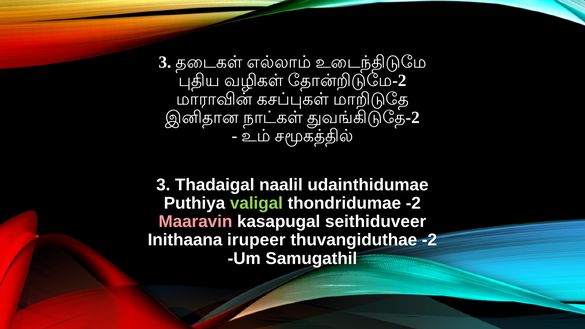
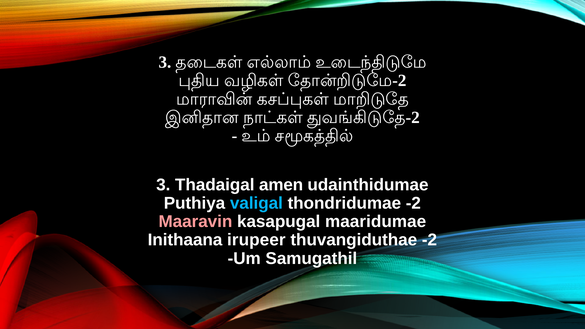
naalil: naalil -> amen
valigal colour: light green -> light blue
seithiduveer: seithiduveer -> maaridumae
